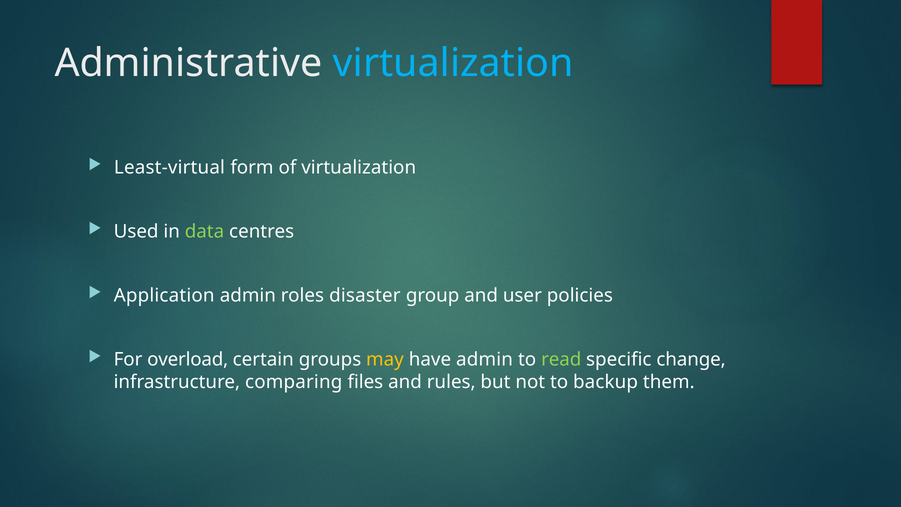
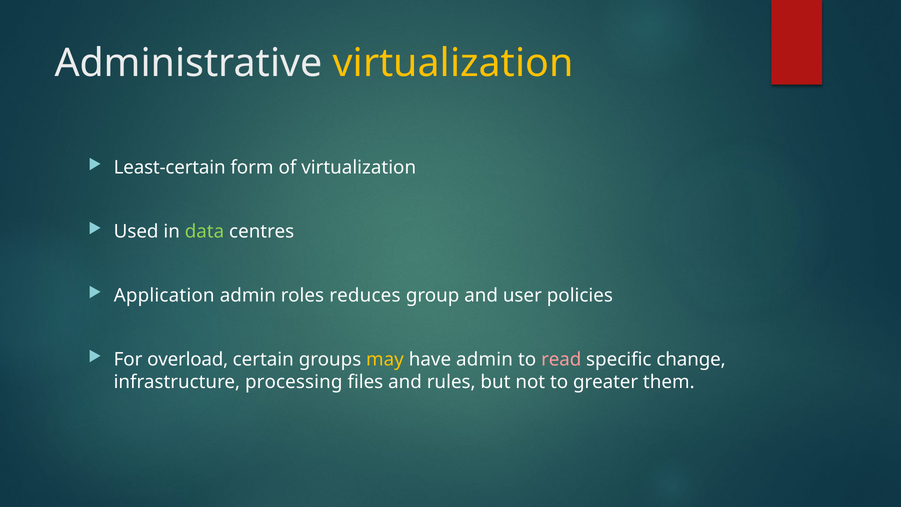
virtualization at (453, 63) colour: light blue -> yellow
Least-virtual: Least-virtual -> Least-certain
disaster: disaster -> reduces
read colour: light green -> pink
comparing: comparing -> processing
backup: backup -> greater
